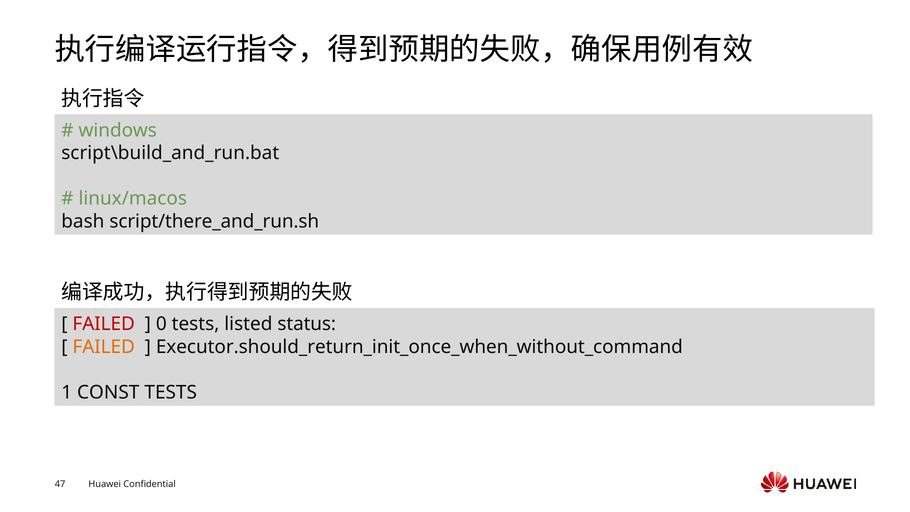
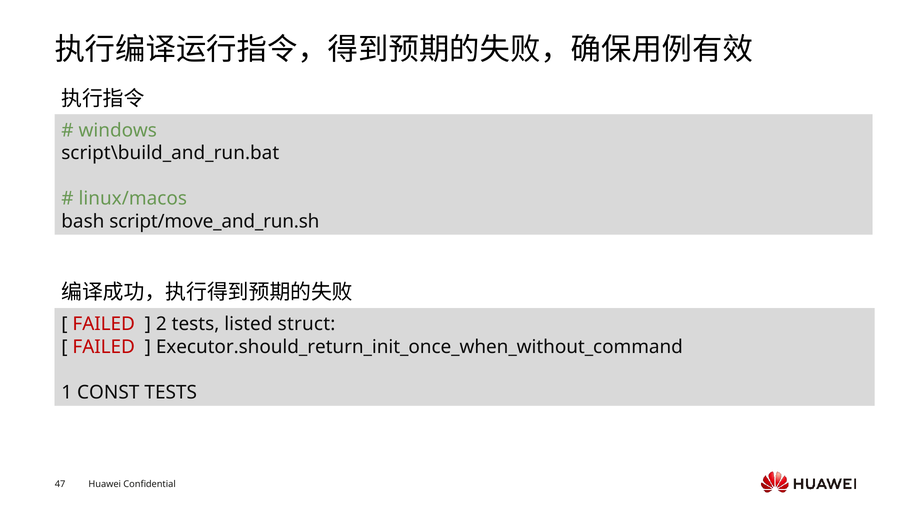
script/there_and_run.sh: script/there_and_run.sh -> script/move_and_run.sh
0: 0 -> 2
status: status -> struct
FAILED at (104, 347) colour: orange -> red
